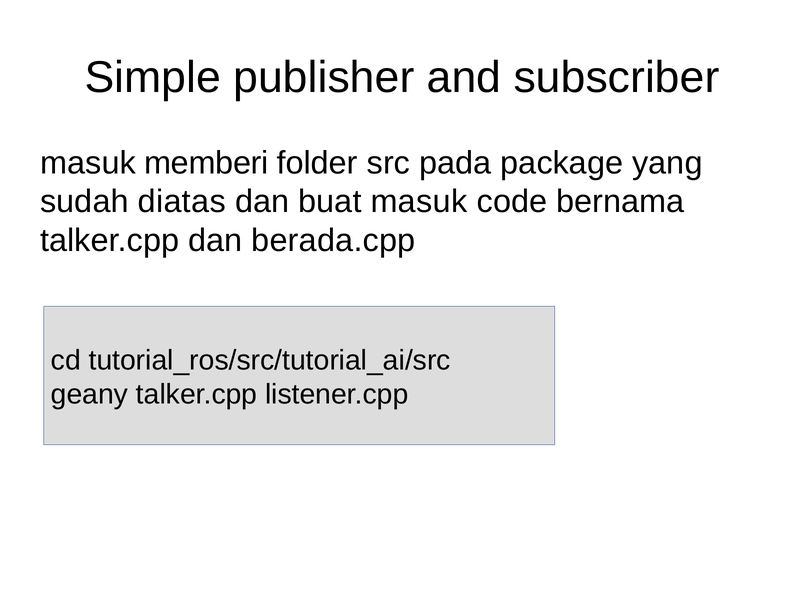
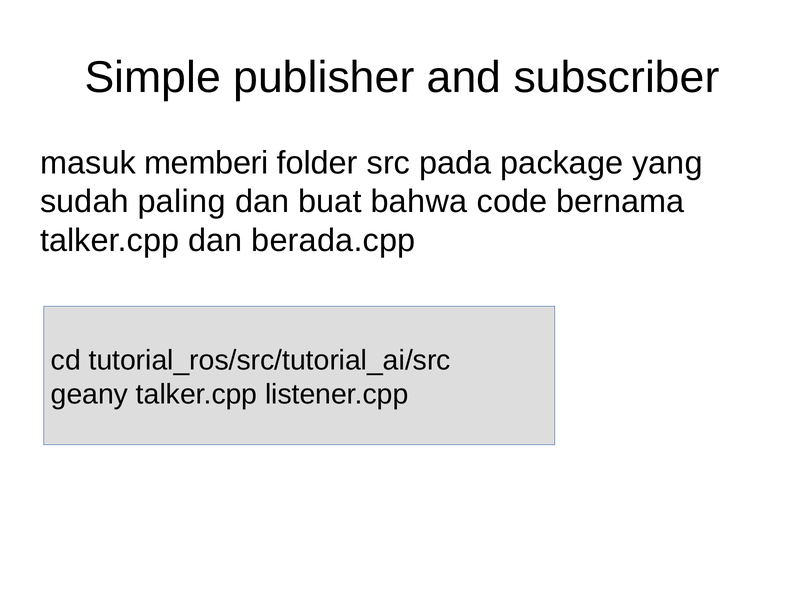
diatas: diatas -> paling
buat masuk: masuk -> bahwa
